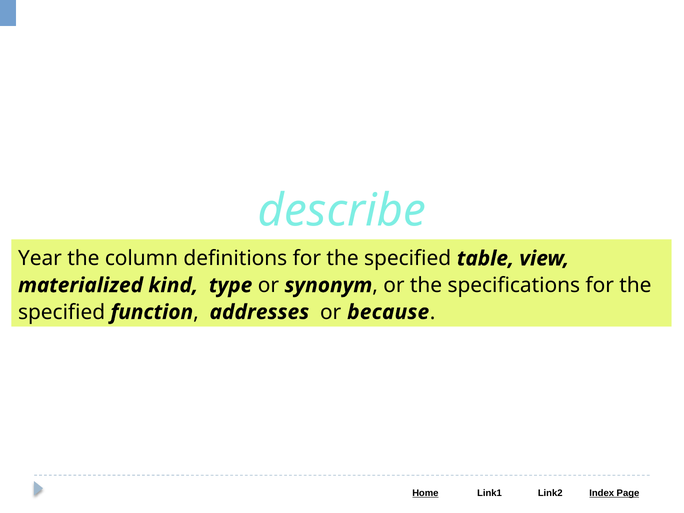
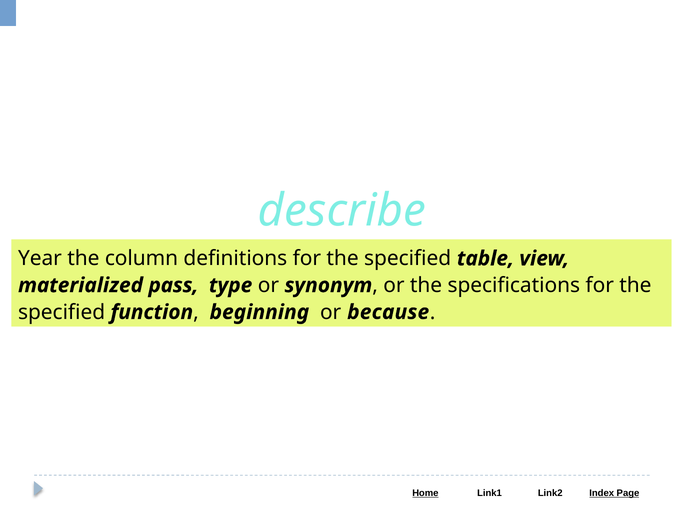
kind: kind -> pass
addresses: addresses -> beginning
